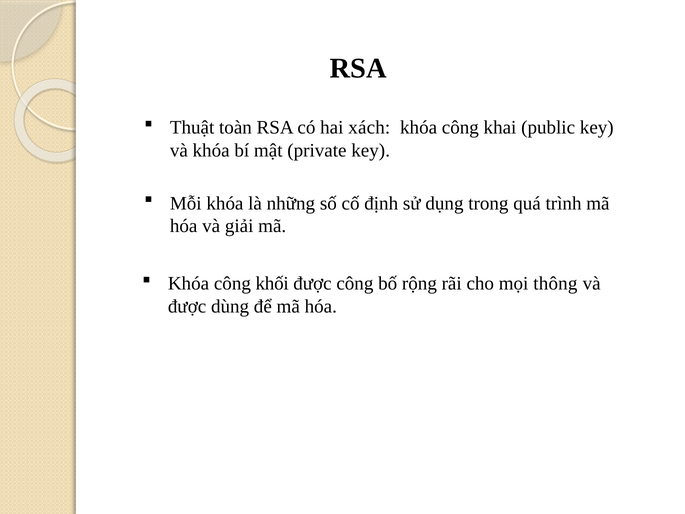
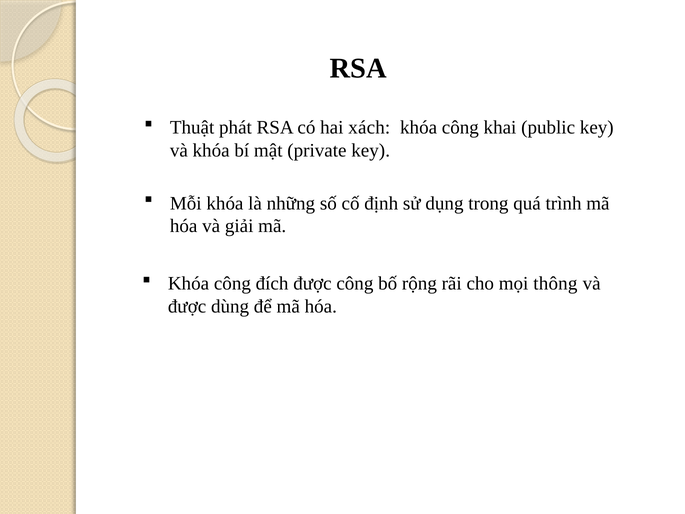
toàn: toàn -> phát
khối: khối -> đích
